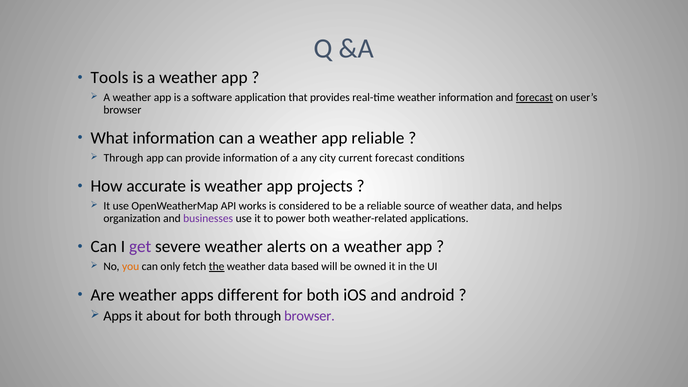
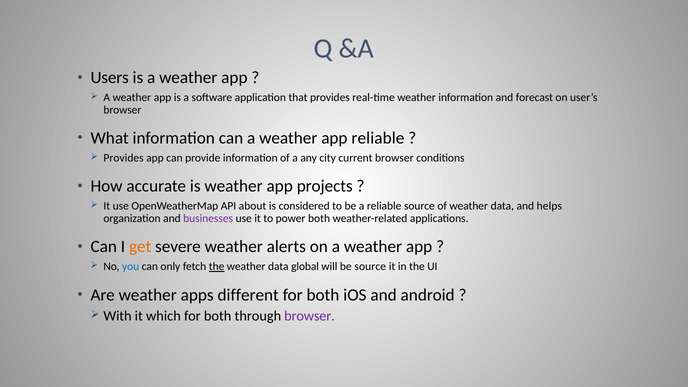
Tools: Tools -> Users
forecast at (534, 98) underline: present -> none
Through at (124, 158): Through -> Provides
current forecast: forecast -> browser
works: works -> about
get colour: purple -> orange
you colour: orange -> blue
based: based -> global
be owned: owned -> source
Apps at (118, 316): Apps -> With
about: about -> which
